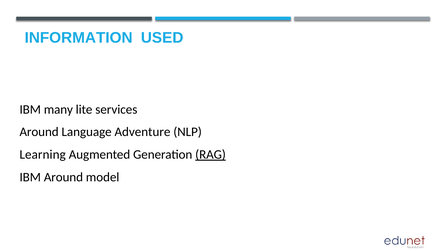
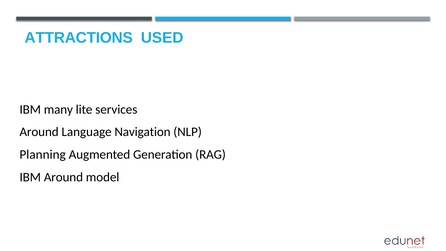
INFORMATION: INFORMATION -> ATTRACTIONS
Adventure: Adventure -> Navigation
Learning: Learning -> Planning
RAG underline: present -> none
